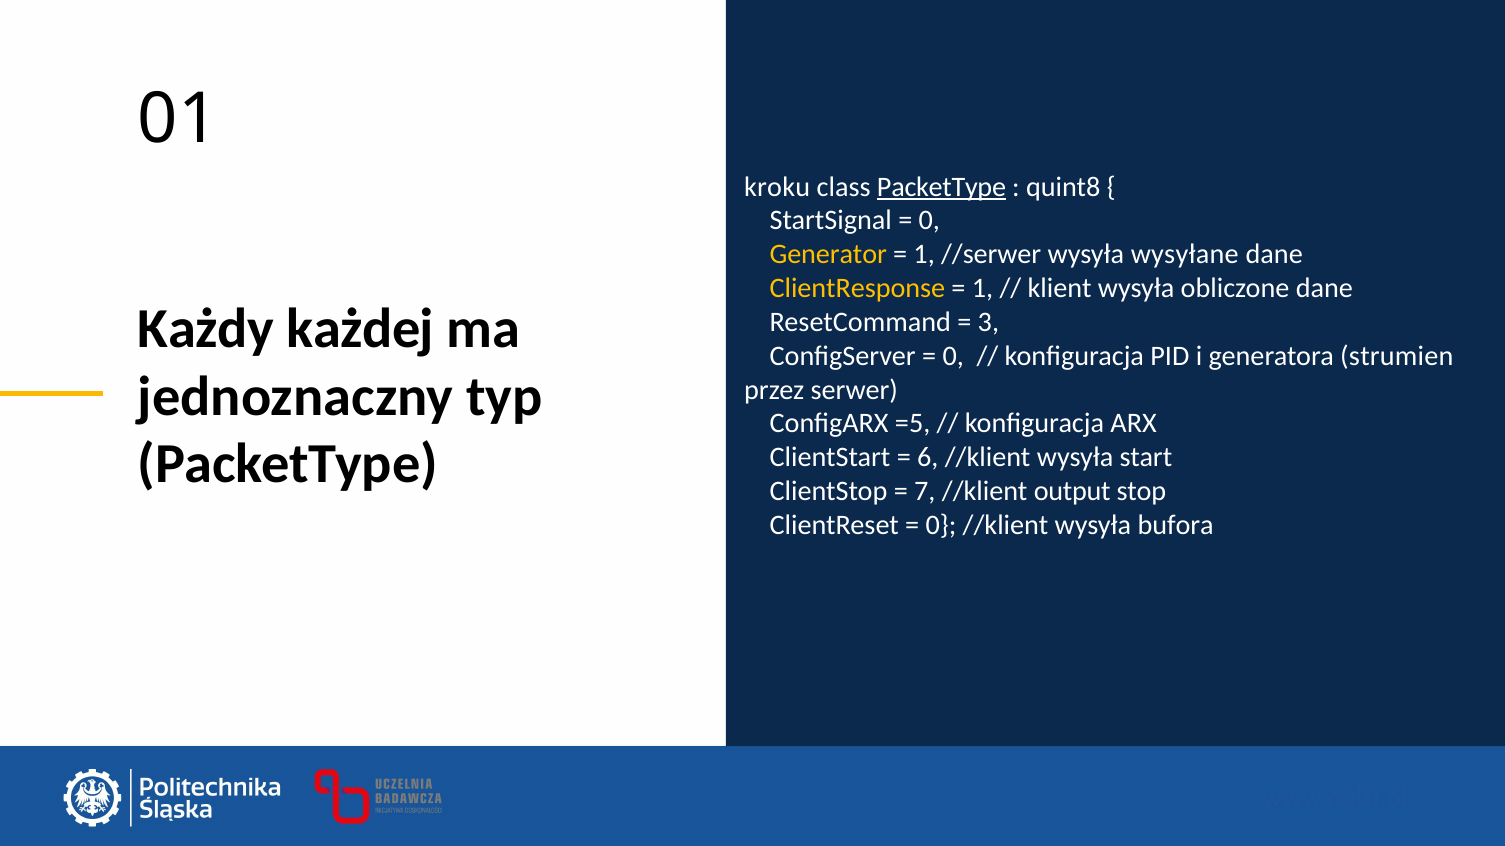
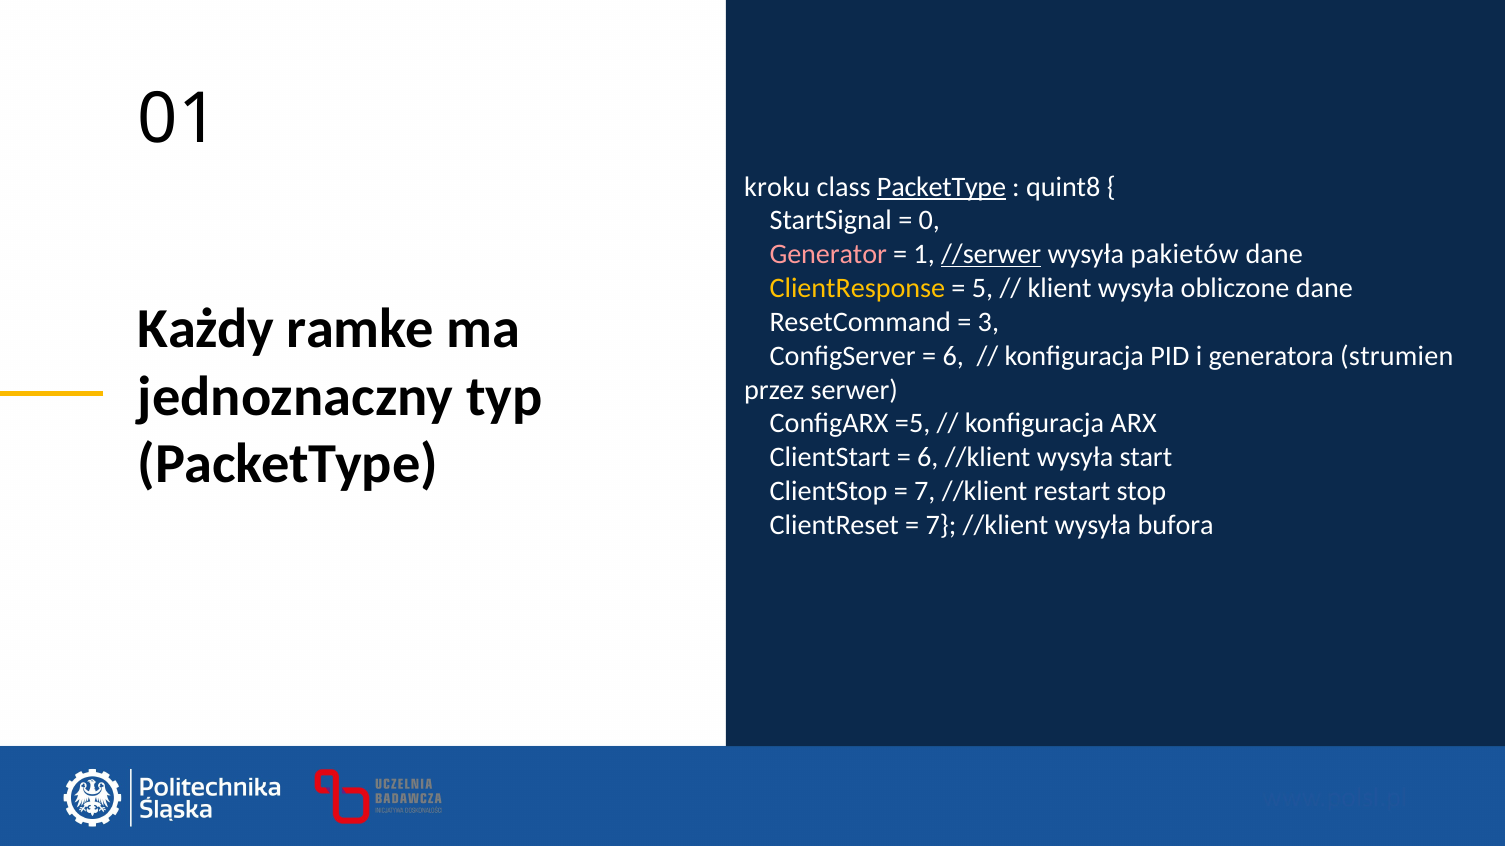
Generator colour: yellow -> pink
//serwer underline: none -> present
wysyłane: wysyłane -> pakietów
1 at (983, 289): 1 -> 5
każdej: każdej -> ramke
0 at (953, 356): 0 -> 6
output: output -> restart
0 at (941, 526): 0 -> 7
